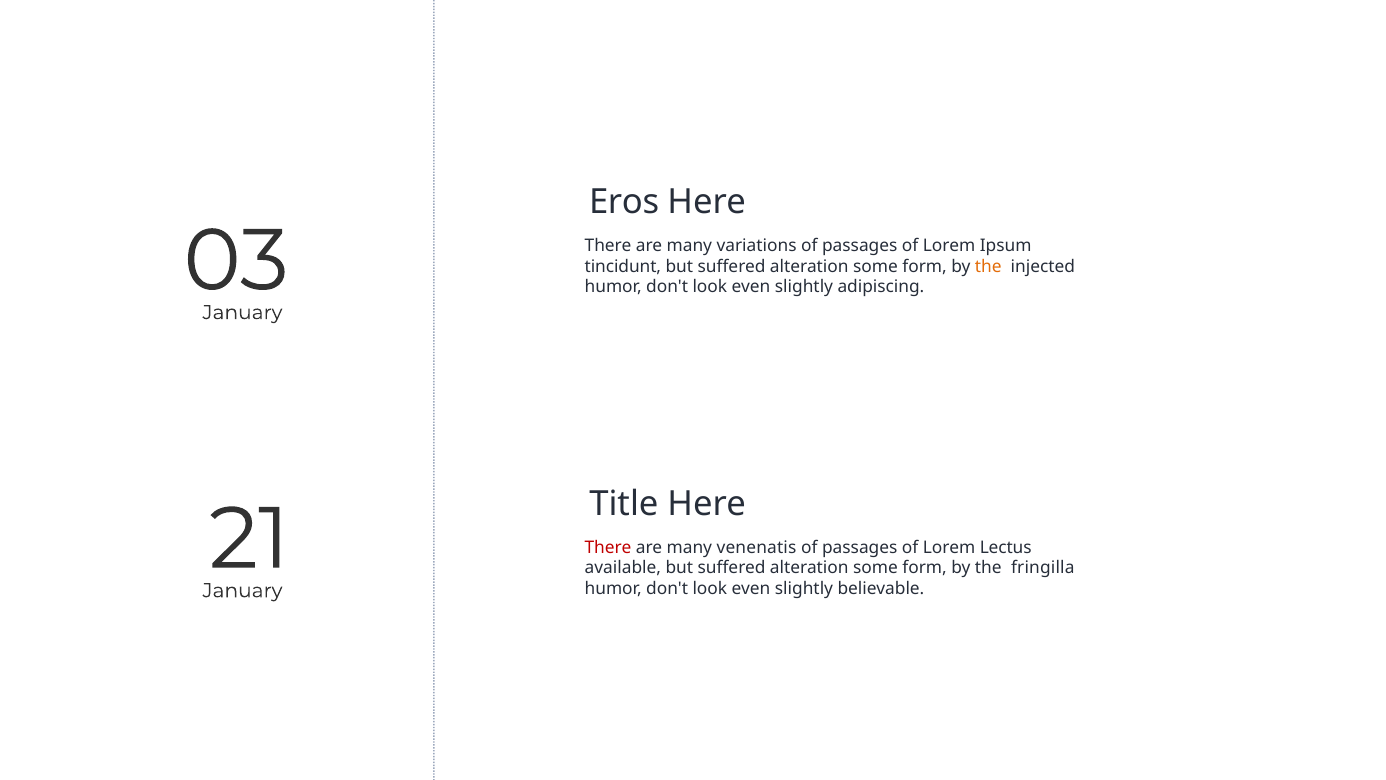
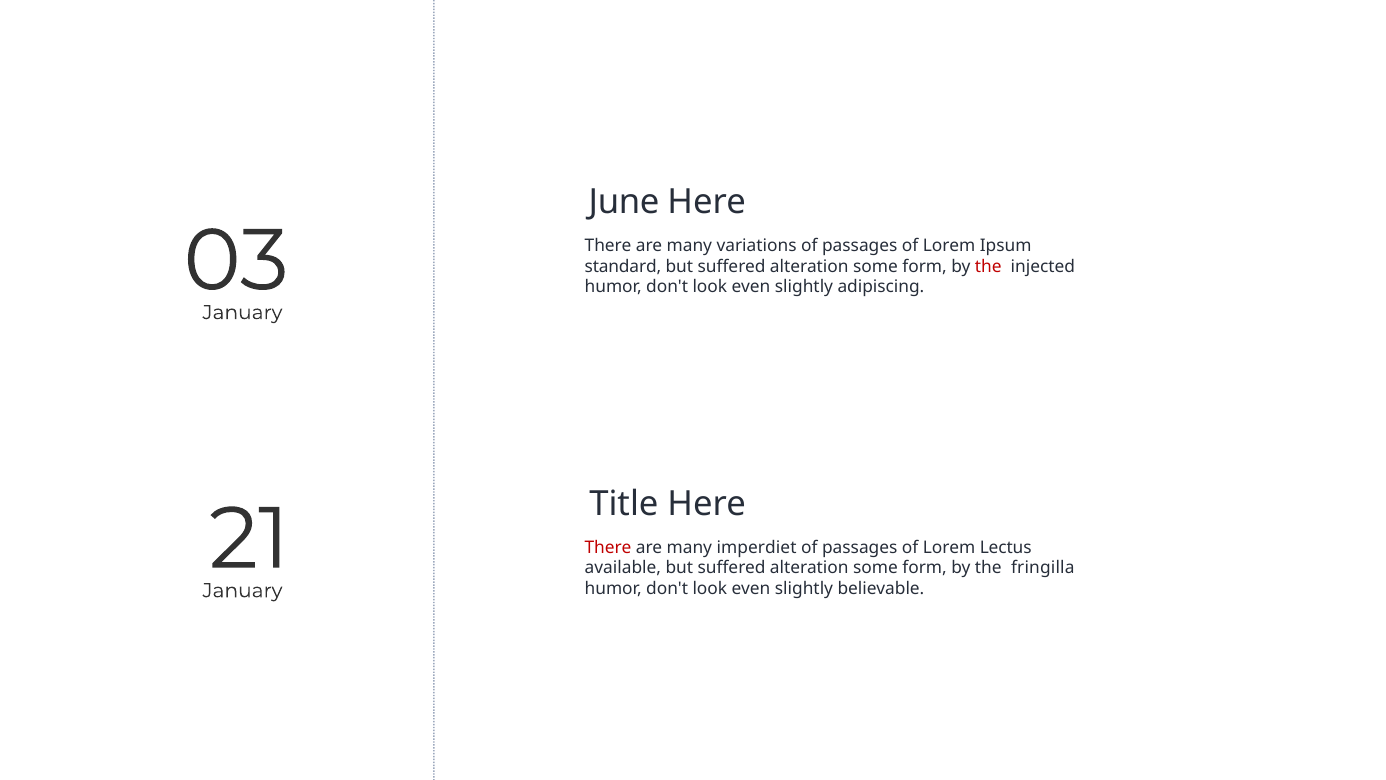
Eros: Eros -> June
tincidunt: tincidunt -> standard
the at (988, 266) colour: orange -> red
venenatis: venenatis -> imperdiet
